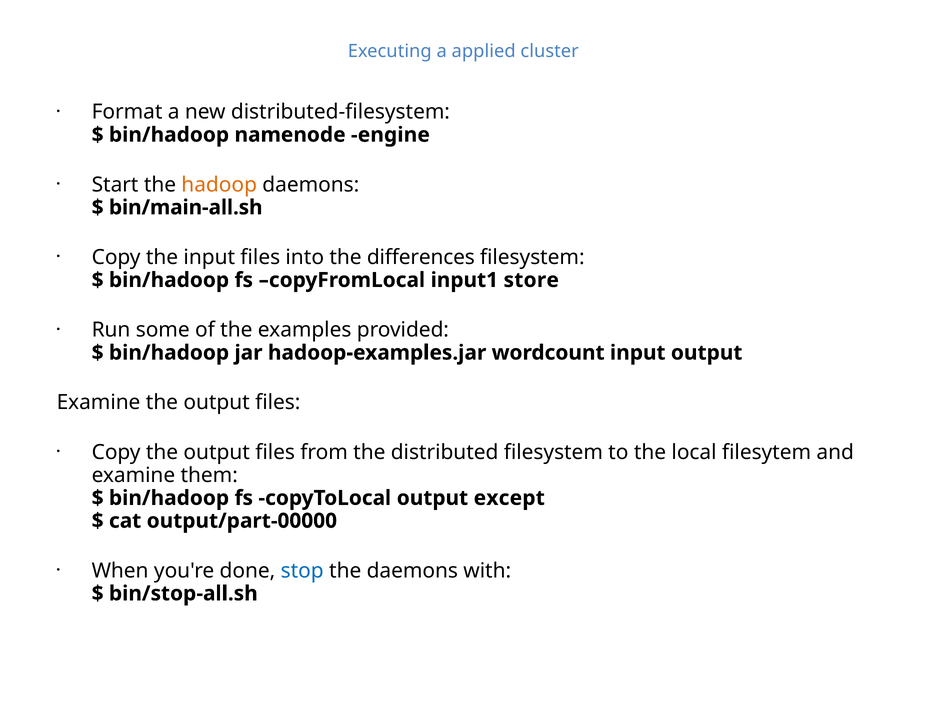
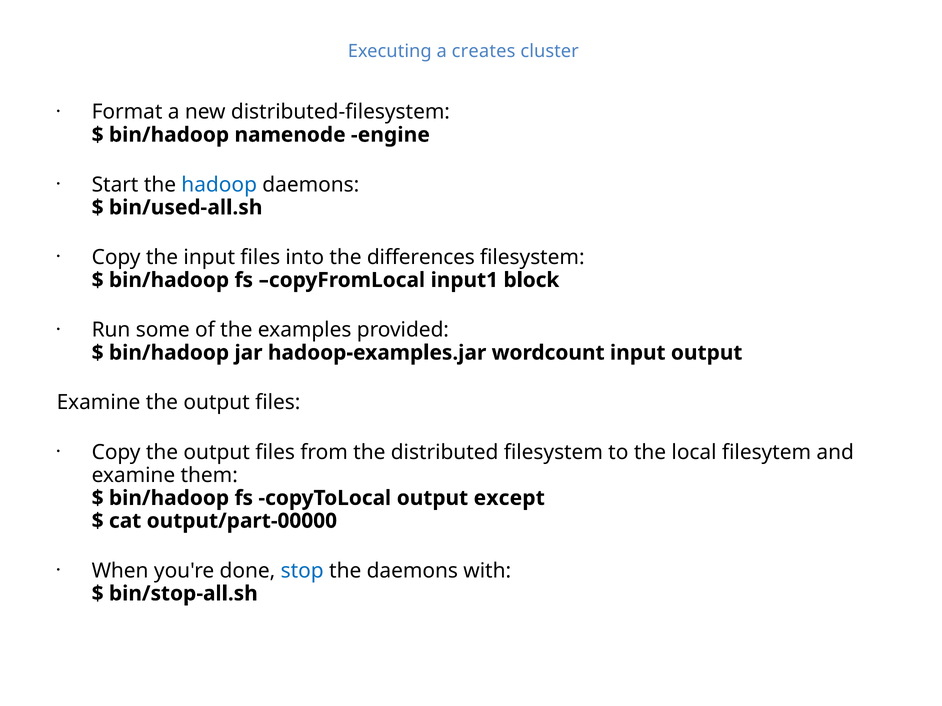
applied: applied -> creates
hadoop colour: orange -> blue
bin/main-all.sh: bin/main-all.sh -> bin/used-all.sh
store: store -> block
